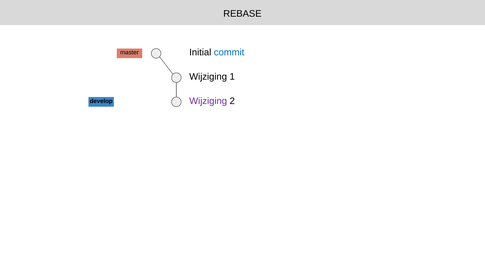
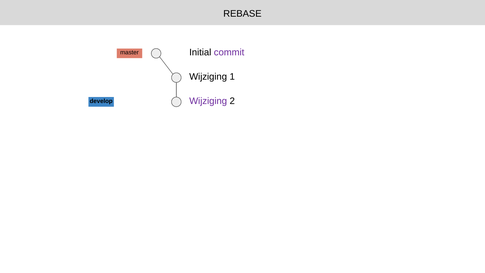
commit colour: blue -> purple
